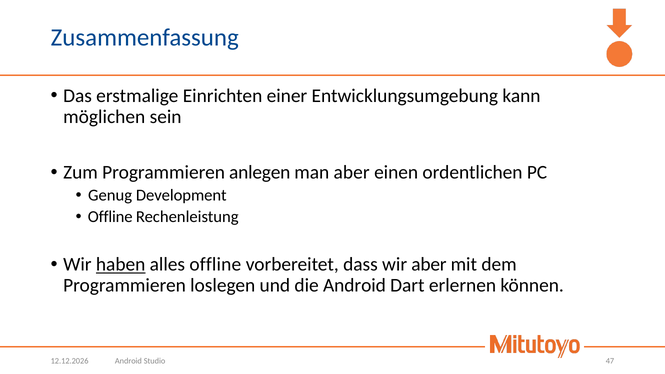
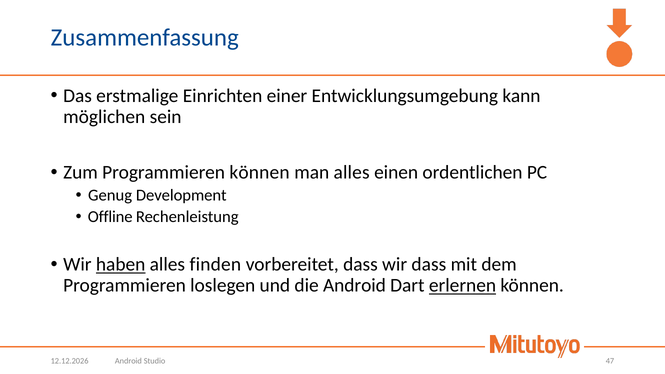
Programmieren anlegen: anlegen -> können
man aber: aber -> alles
alles offline: offline -> finden
wir aber: aber -> dass
erlernen underline: none -> present
